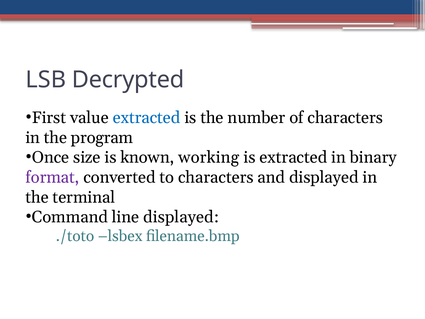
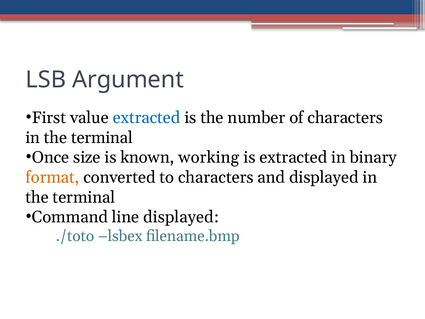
Decrypted: Decrypted -> Argument
program at (102, 138): program -> terminal
format colour: purple -> orange
